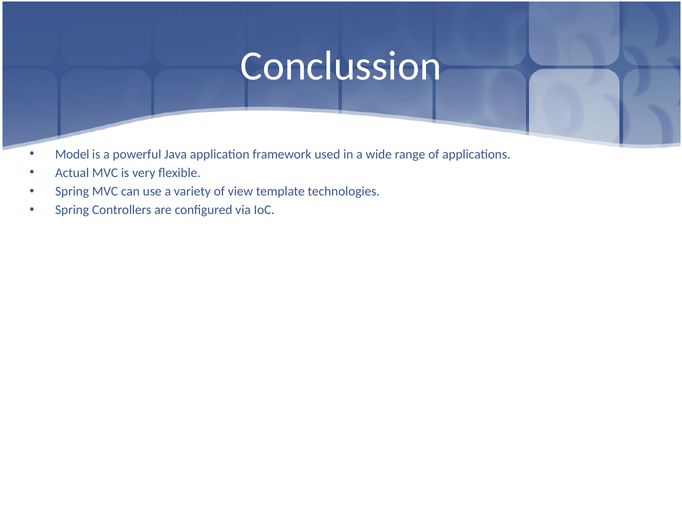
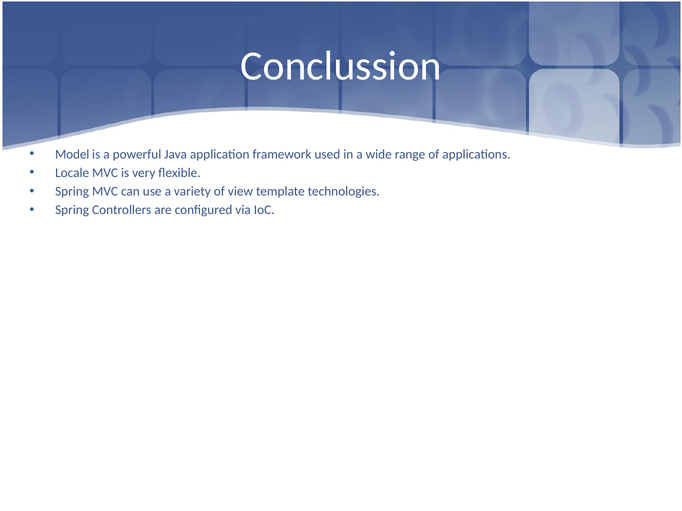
Actual: Actual -> Locale
